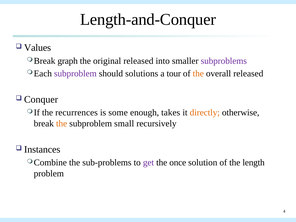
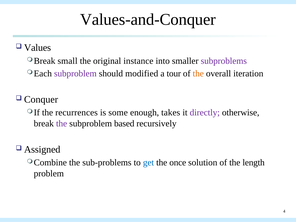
Length-and-Conquer: Length-and-Conquer -> Values-and-Conquer
graph: graph -> small
original released: released -> instance
solutions: solutions -> modified
overall released: released -> iteration
directly colour: orange -> purple
the at (62, 123) colour: orange -> purple
small: small -> based
Instances: Instances -> Assigned
get colour: purple -> blue
